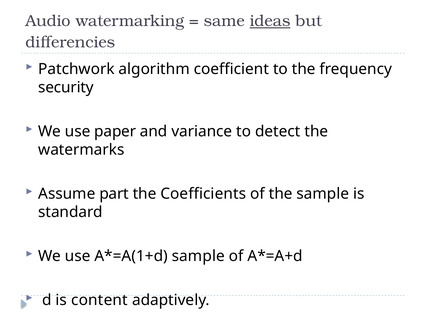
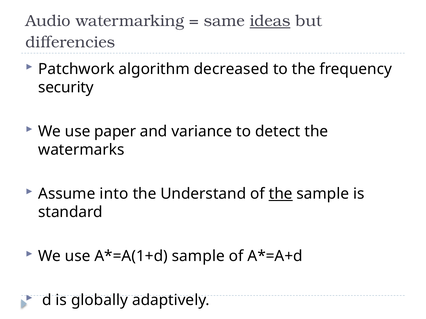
coefficient: coefficient -> decreased
part: part -> into
Coefficients: Coefficients -> Understand
the at (281, 194) underline: none -> present
content: content -> globally
